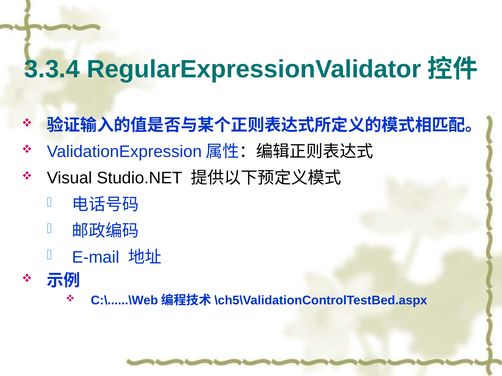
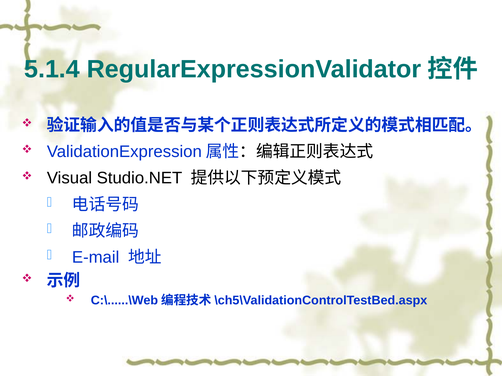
3.3.4: 3.3.4 -> 5.1.4
